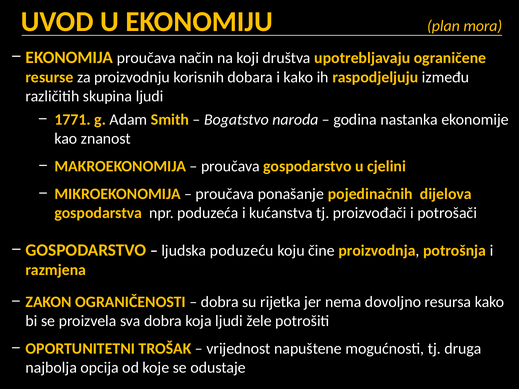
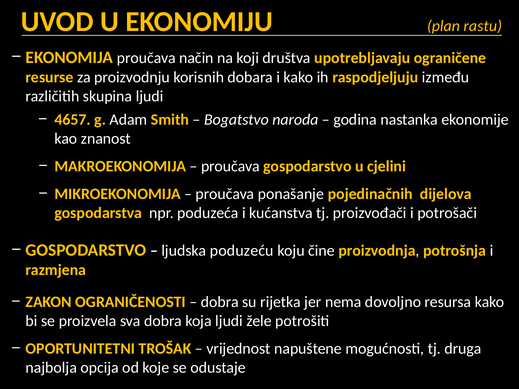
mora: mora -> rastu
1771: 1771 -> 4657
